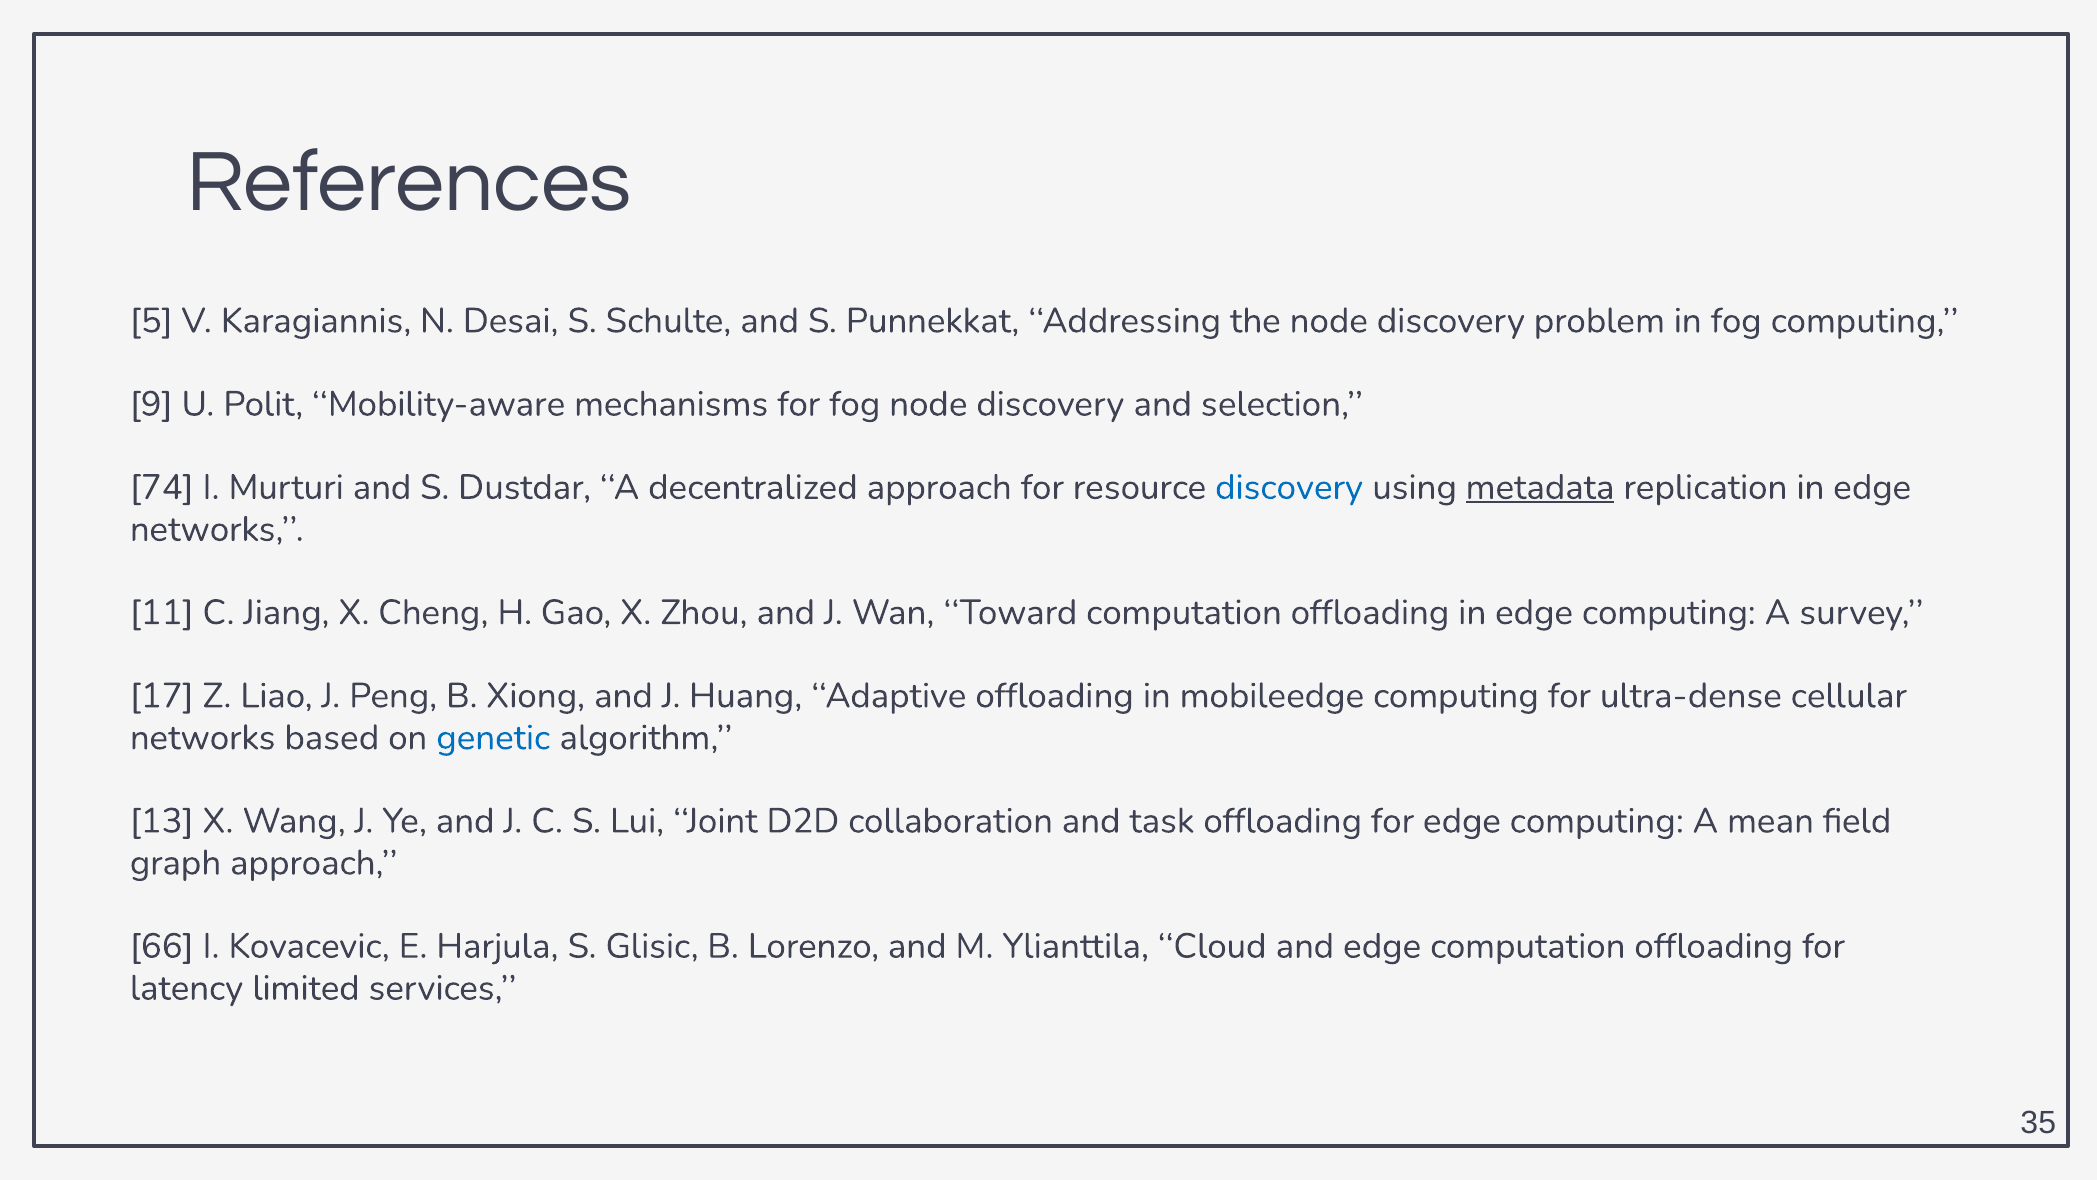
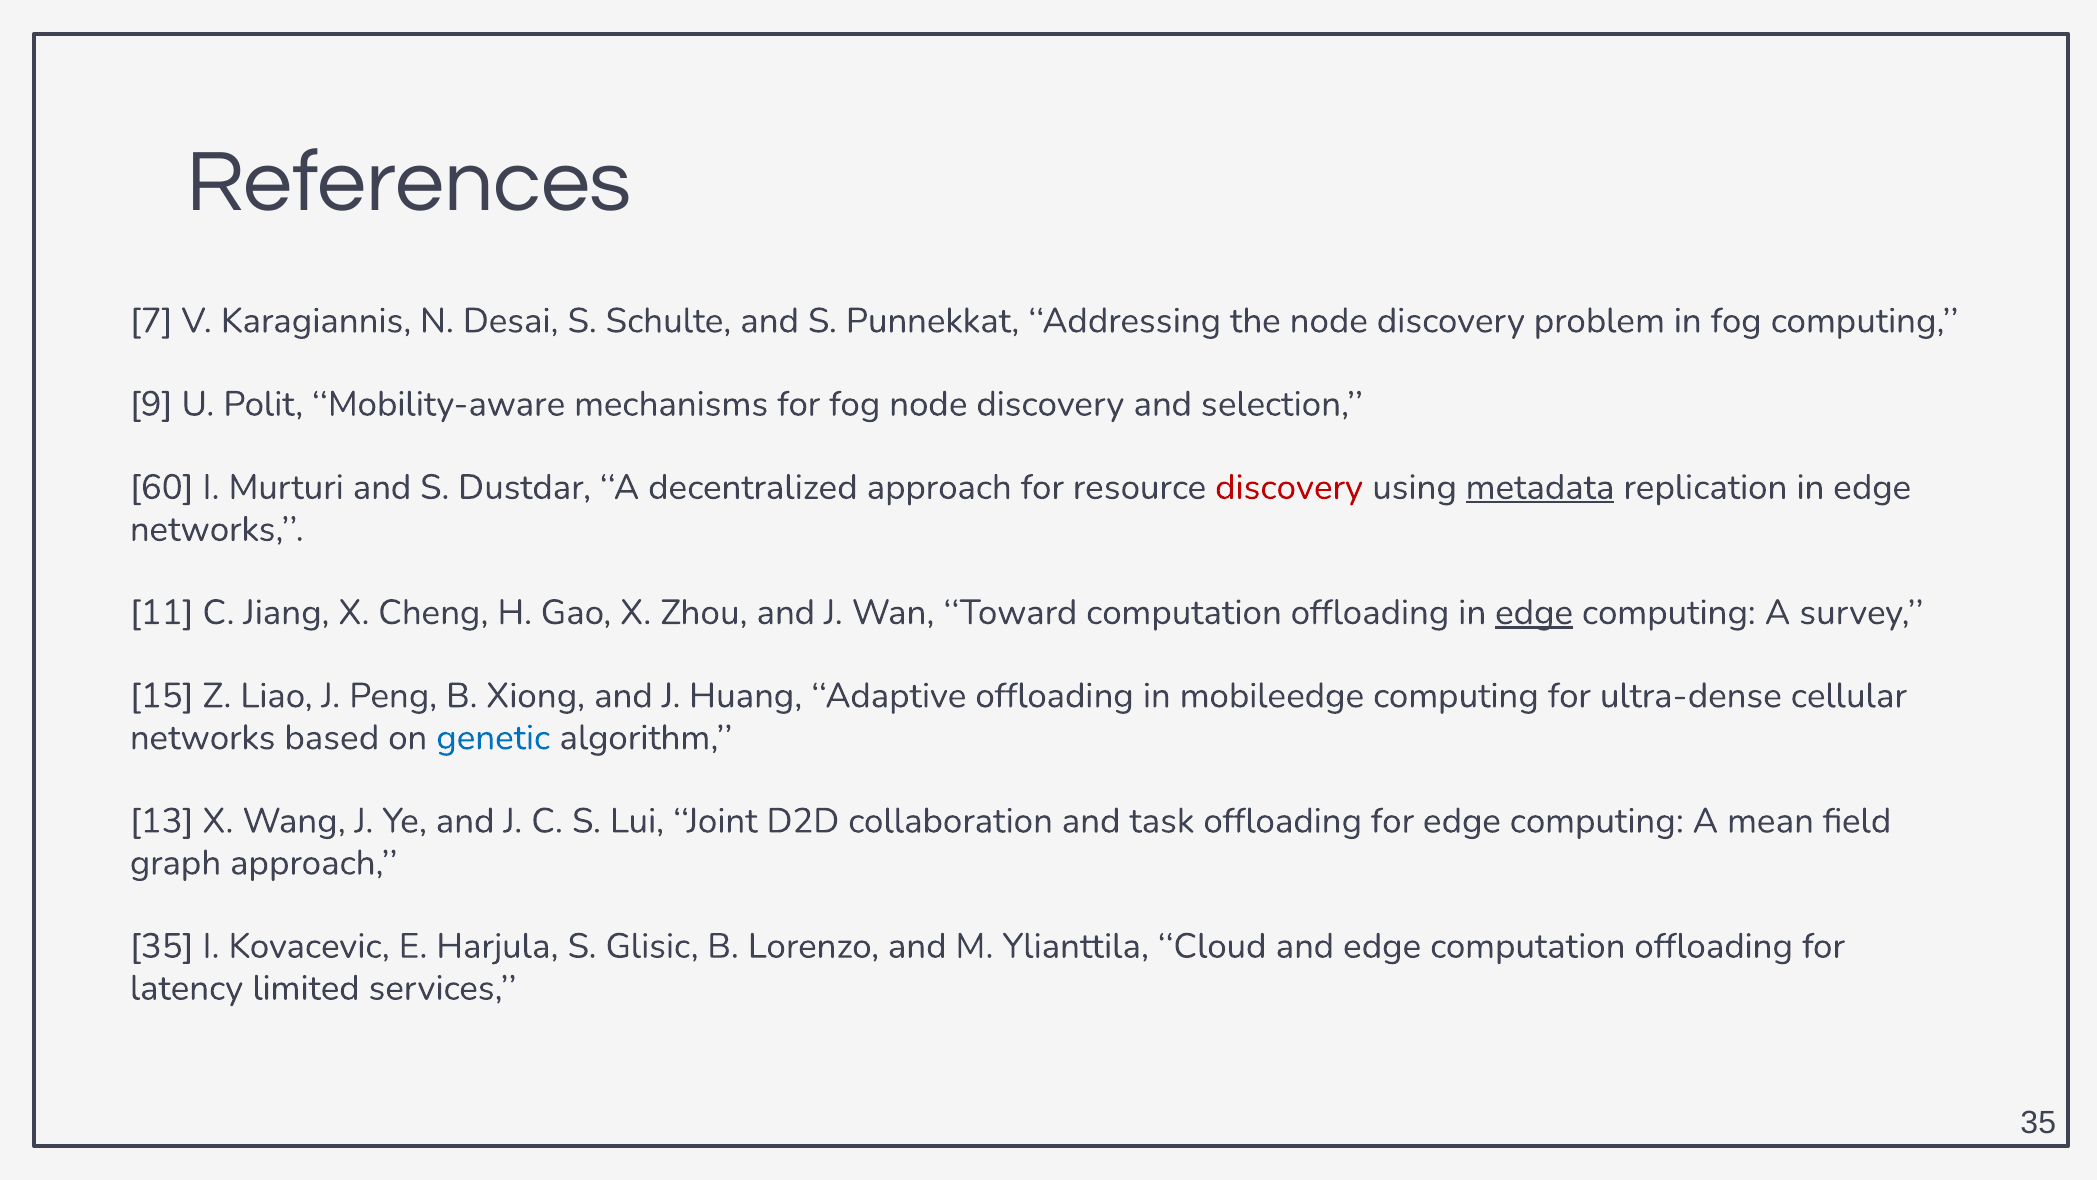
5: 5 -> 7
74: 74 -> 60
discovery at (1289, 487) colour: blue -> red
edge at (1534, 612) underline: none -> present
17: 17 -> 15
66 at (162, 946): 66 -> 35
